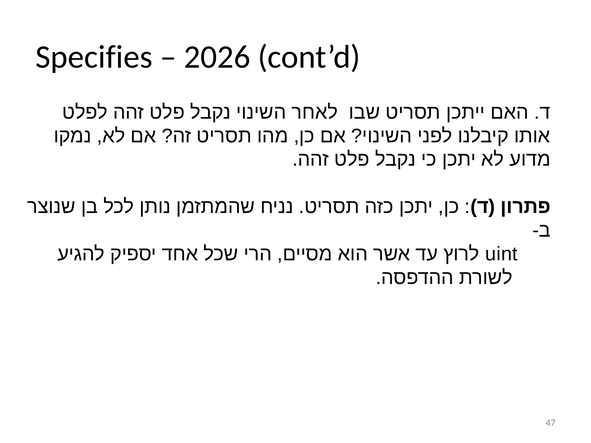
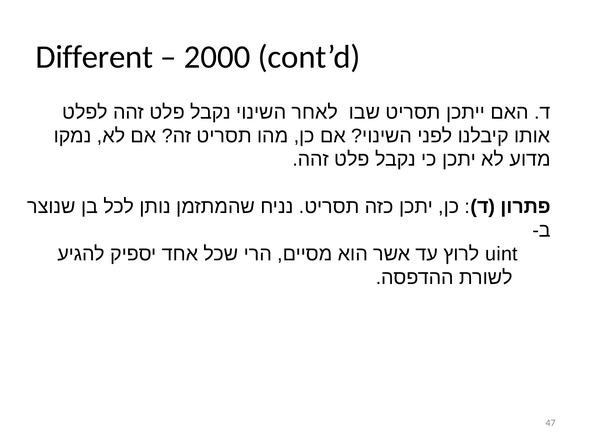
Specifies: Specifies -> Different
2026: 2026 -> 2000
